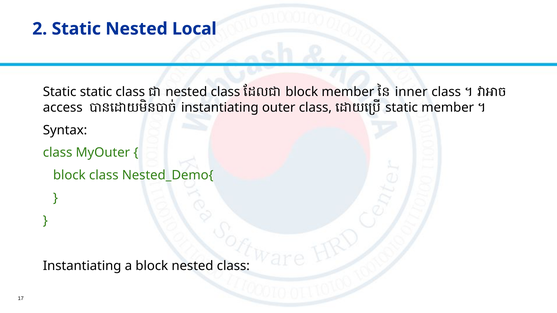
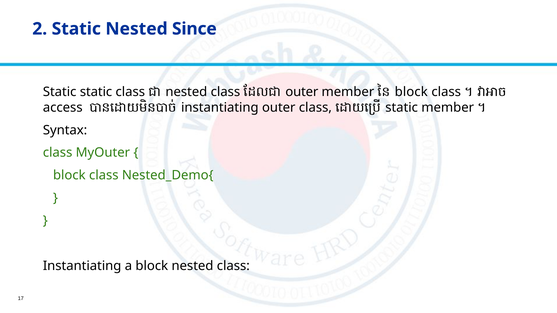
Local: Local -> Since
block at (302, 92): block -> outer
inner at (411, 92): inner -> block
